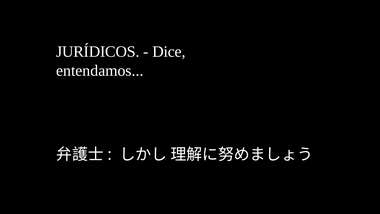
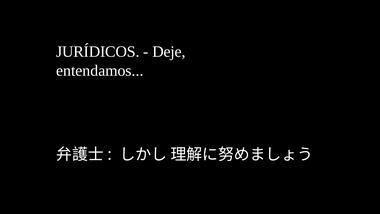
Dice: Dice -> Deje
